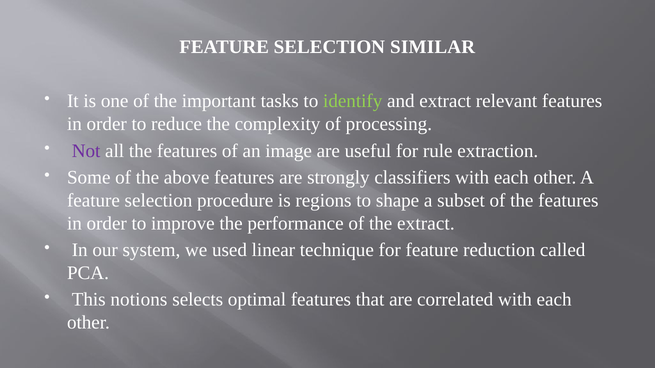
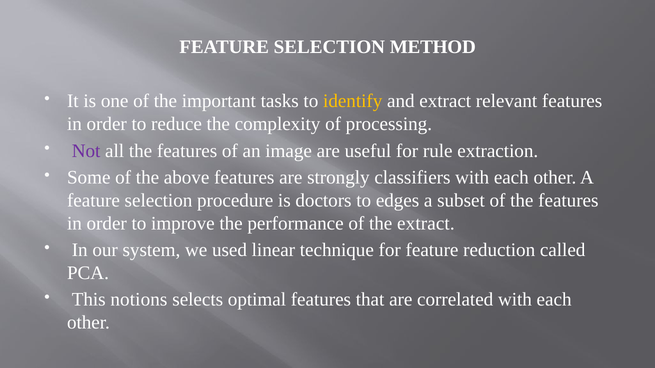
SIMILAR: SIMILAR -> METHOD
identify colour: light green -> yellow
regions: regions -> doctors
shape: shape -> edges
